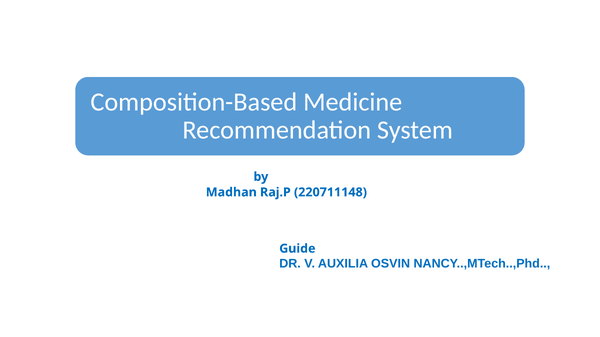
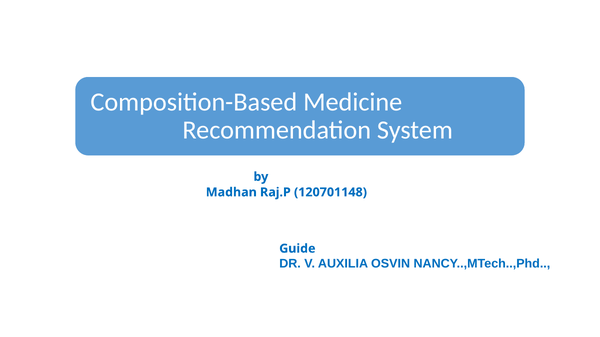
220711148: 220711148 -> 120701148
